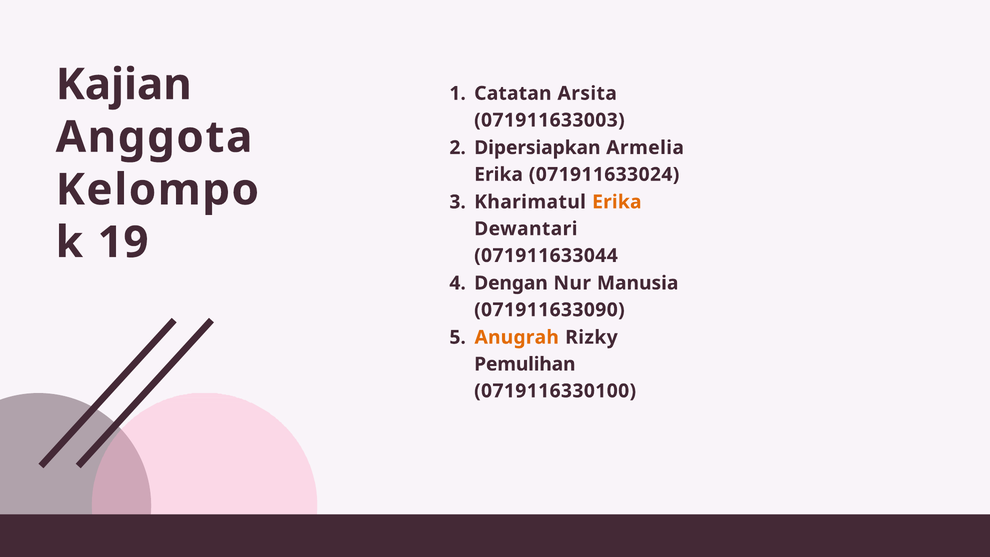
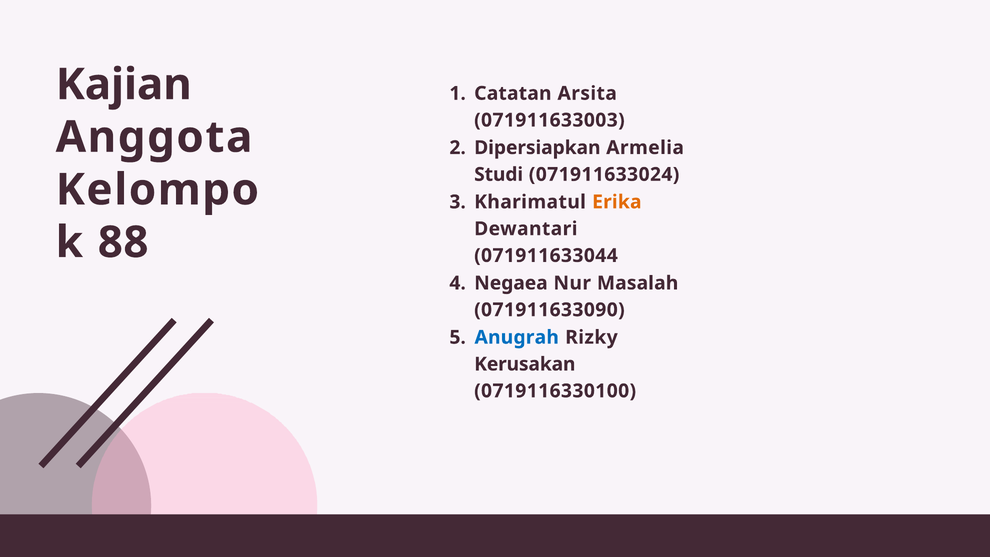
Erika at (499, 174): Erika -> Studi
19: 19 -> 88
Dengan: Dengan -> Negaea
Manusia: Manusia -> Masalah
Anugrah colour: orange -> blue
Pemulihan: Pemulihan -> Kerusakan
